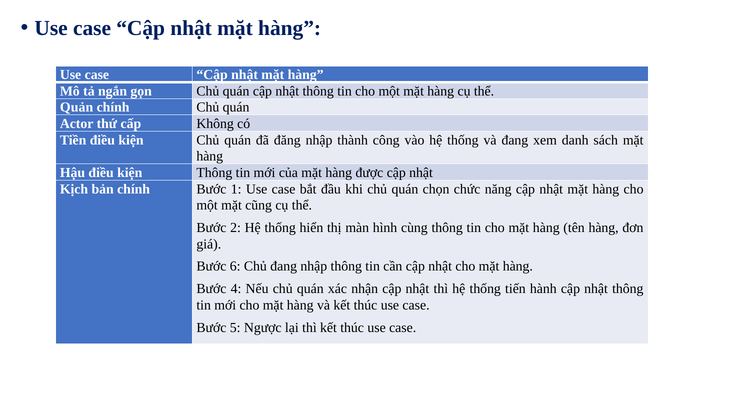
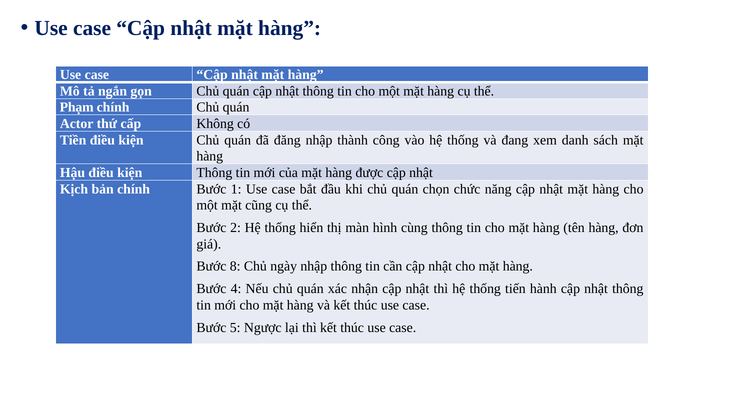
Quản: Quản -> Phạm
6: 6 -> 8
Chủ đang: đang -> ngày
